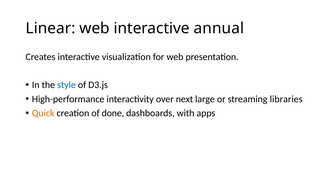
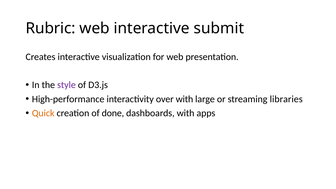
Linear: Linear -> Rubric
annual: annual -> submit
style colour: blue -> purple
over next: next -> with
